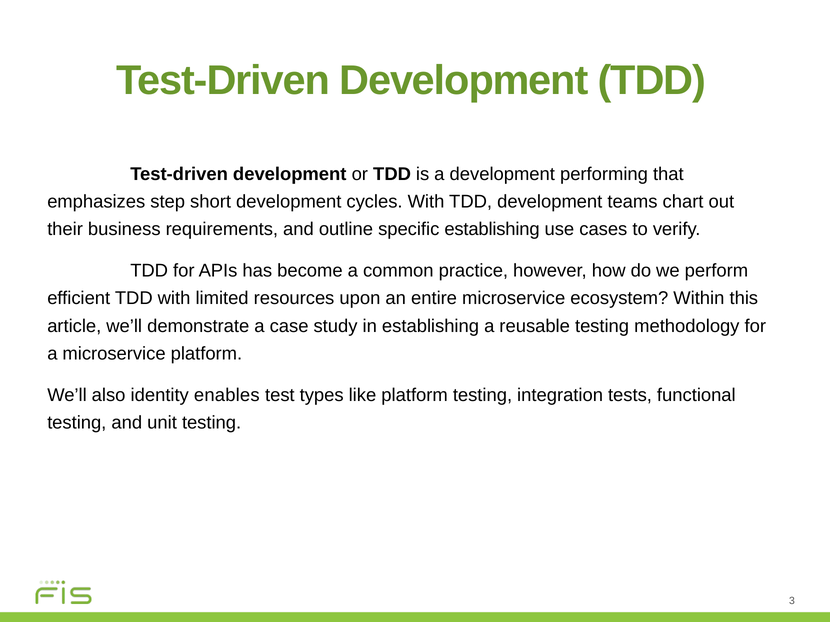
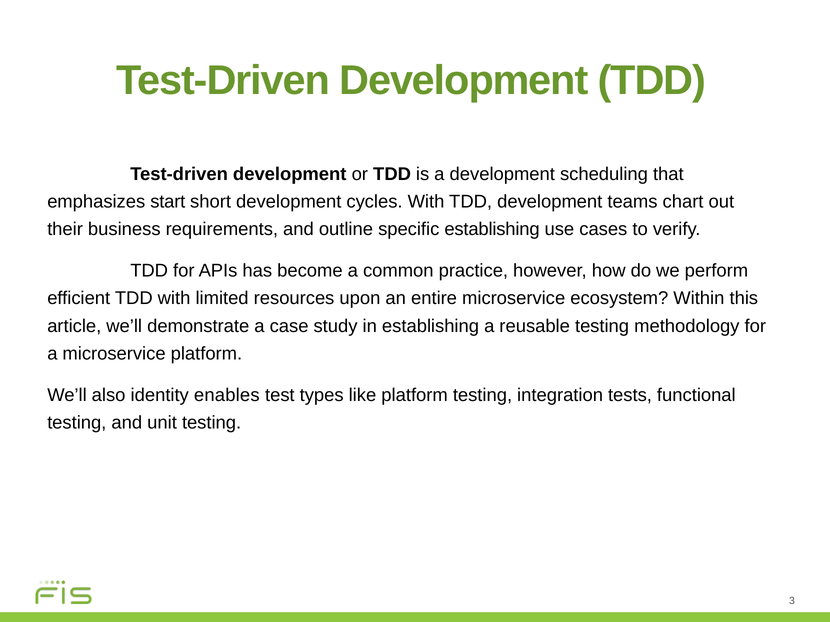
performing: performing -> scheduling
step: step -> start
